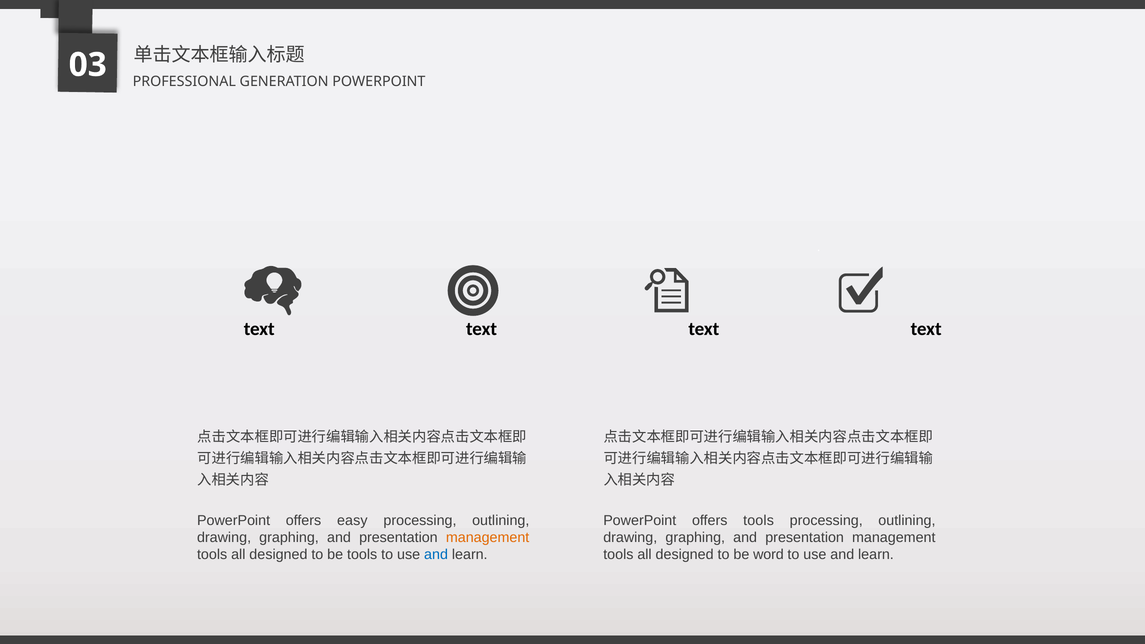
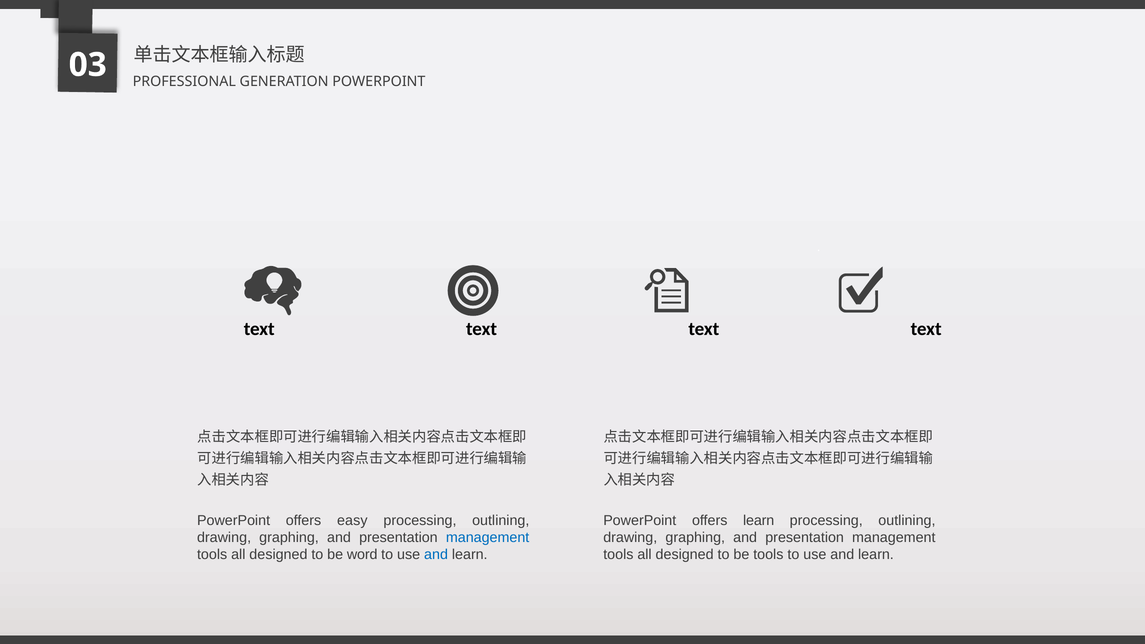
offers tools: tools -> learn
management at (488, 538) colour: orange -> blue
be tools: tools -> word
be word: word -> tools
